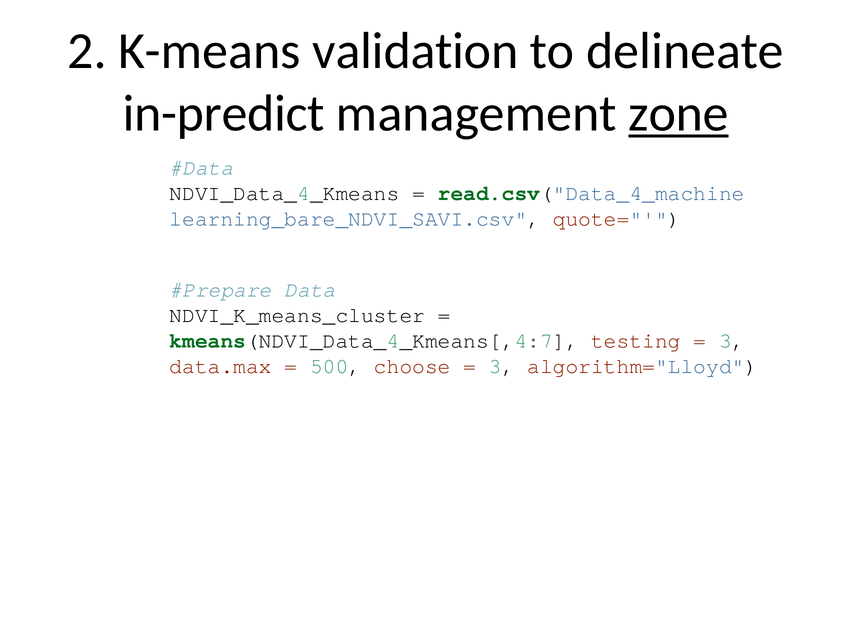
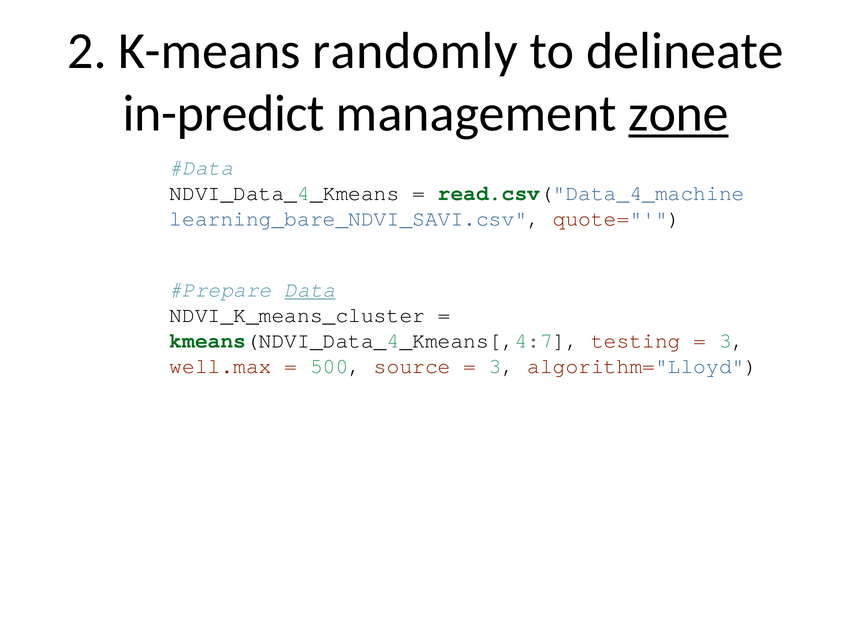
validation: validation -> randomly
Data underline: none -> present
data.max: data.max -> well.max
choose: choose -> source
